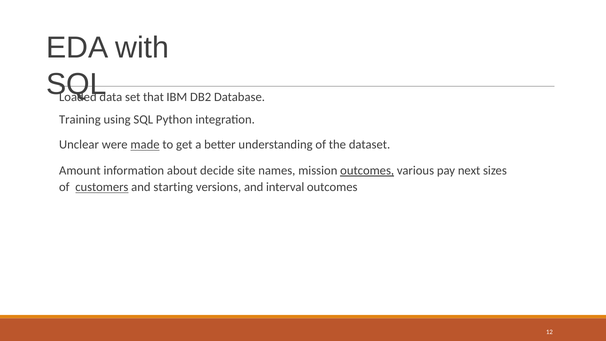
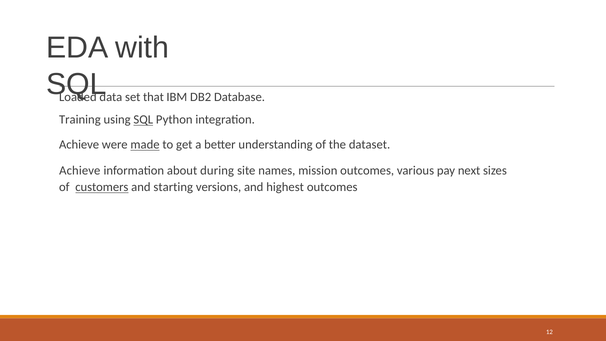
SQL at (143, 120) underline: none -> present
Unclear at (79, 145): Unclear -> Achieve
Amount at (80, 171): Amount -> Achieve
decide: decide -> during
outcomes at (367, 171) underline: present -> none
interval: interval -> highest
